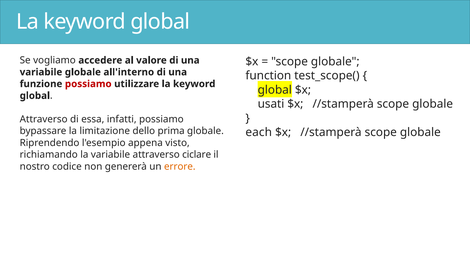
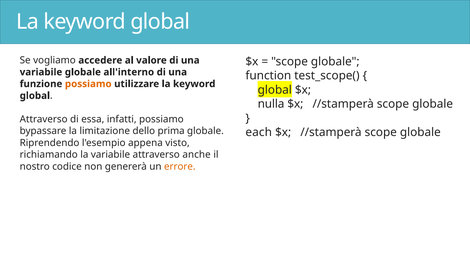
possiamo at (88, 84) colour: red -> orange
usati: usati -> nulla
ciclare: ciclare -> anche
